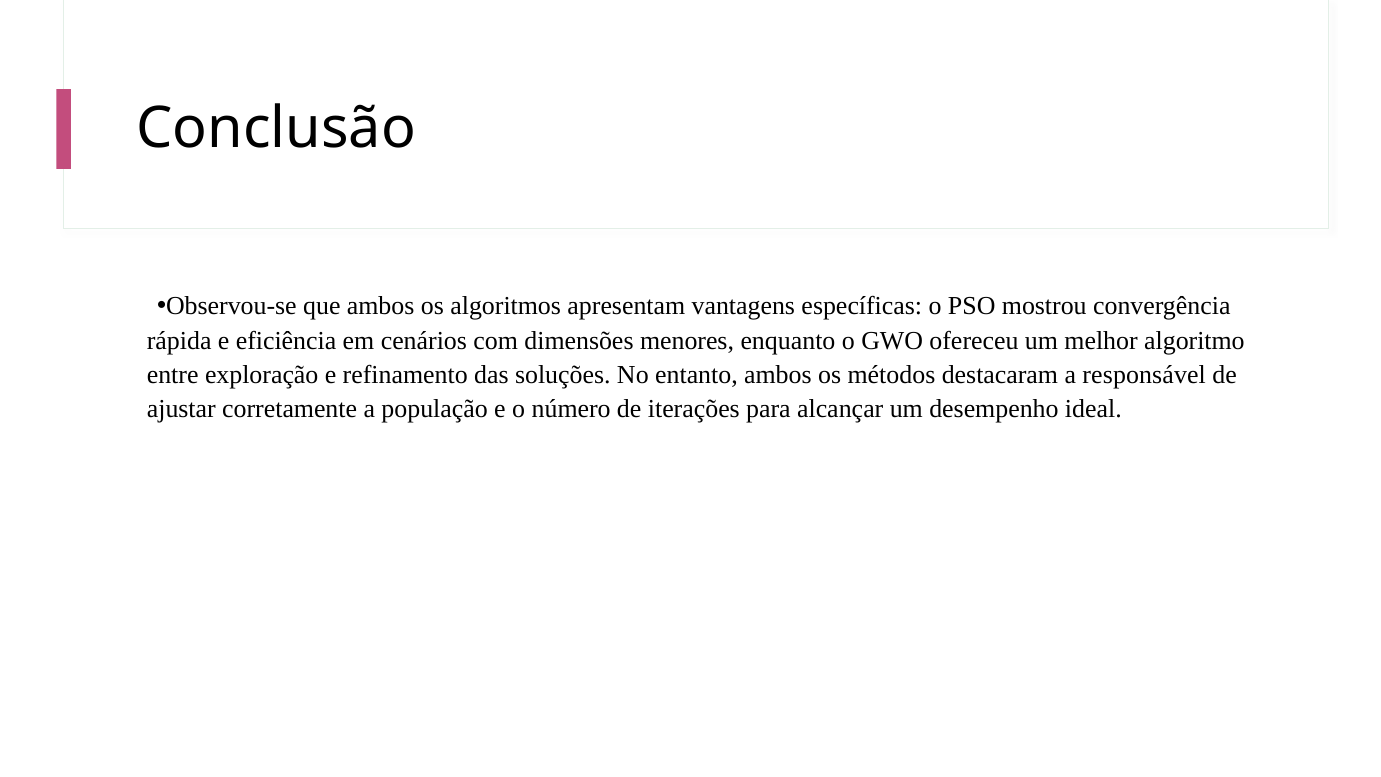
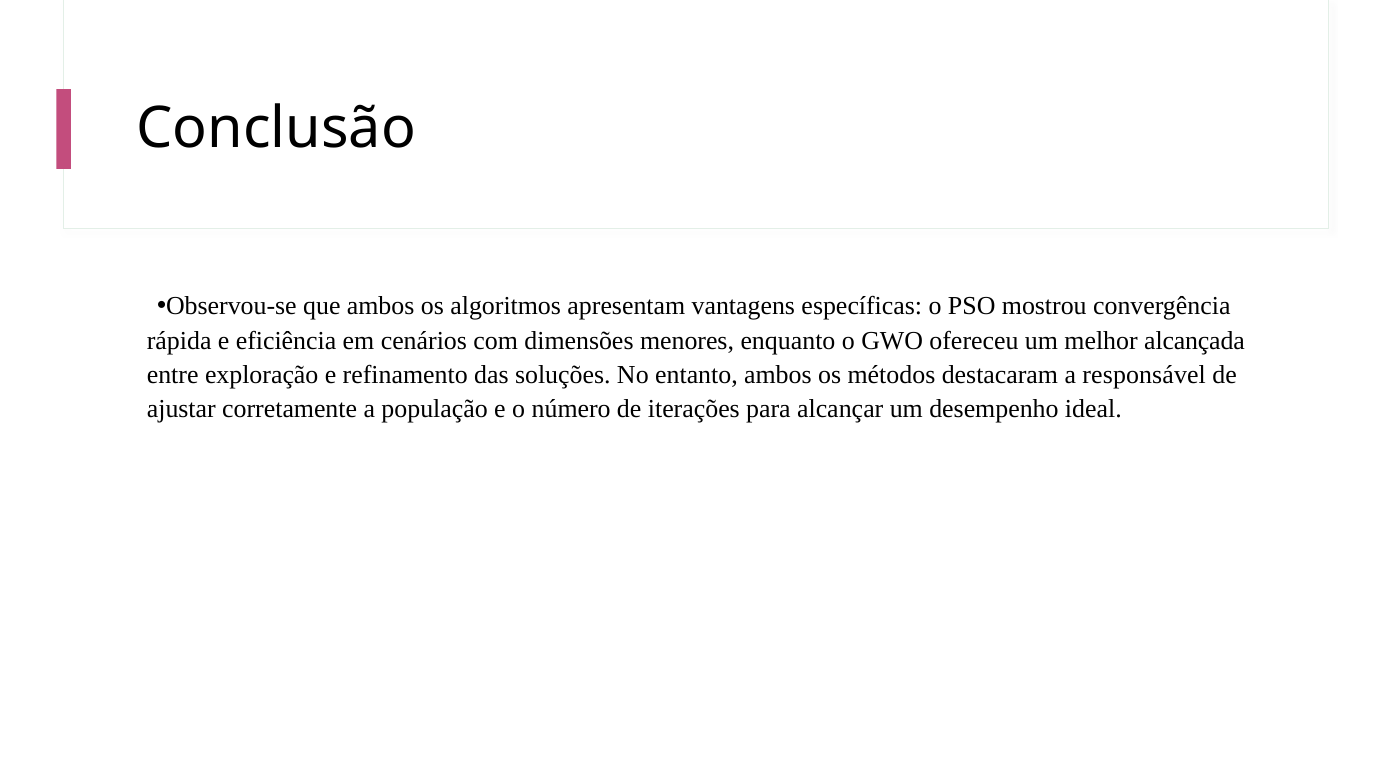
algoritmo: algoritmo -> alcançada
